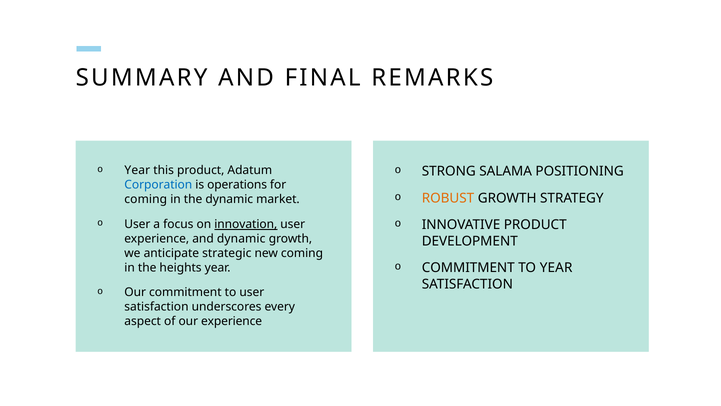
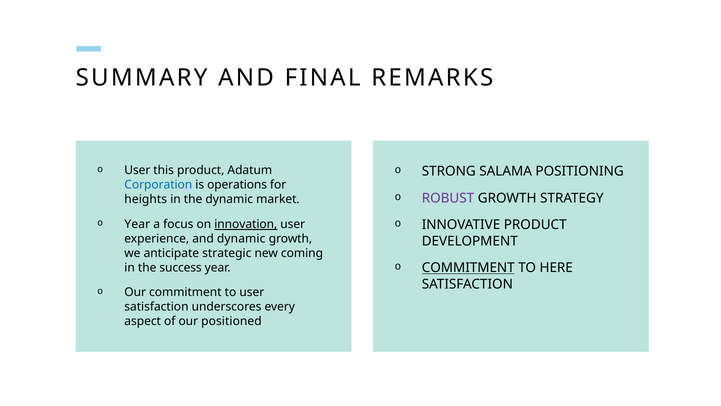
Year at (137, 170): Year -> User
ROBUST colour: orange -> purple
coming at (146, 199): coming -> heights
User at (137, 224): User -> Year
COMMITMENT at (468, 268) underline: none -> present
TO YEAR: YEAR -> HERE
heights: heights -> success
our experience: experience -> positioned
